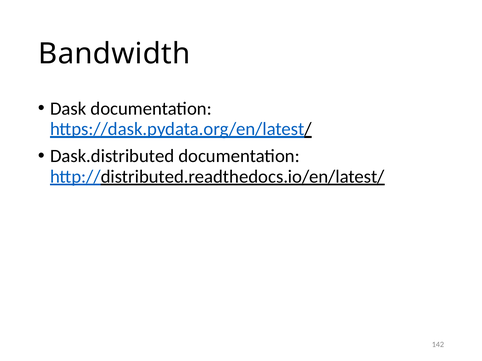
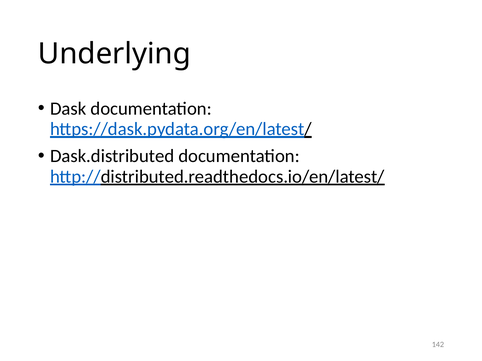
Bandwidth: Bandwidth -> Underlying
